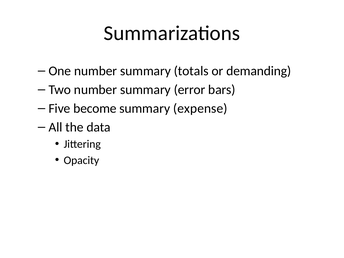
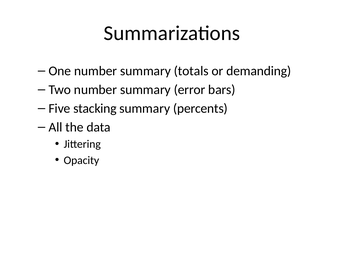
become: become -> stacking
expense: expense -> percents
